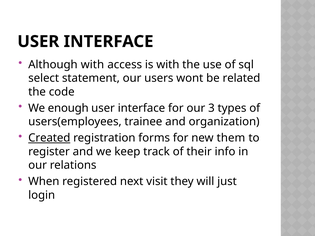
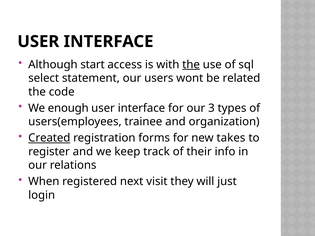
Although with: with -> start
the at (191, 65) underline: none -> present
them: them -> takes
